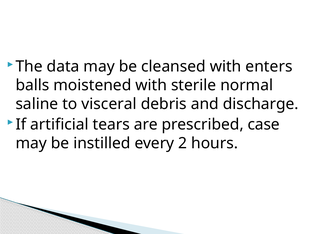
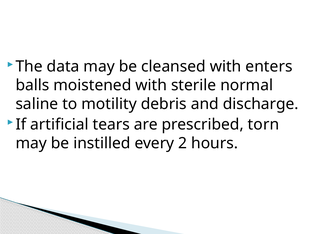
visceral: visceral -> motility
case: case -> torn
